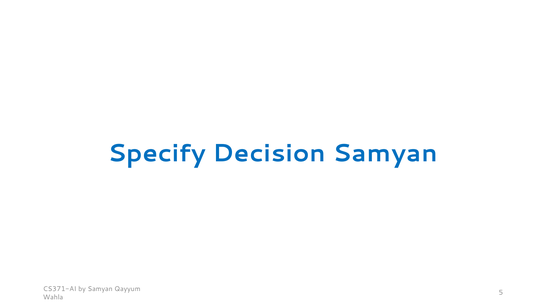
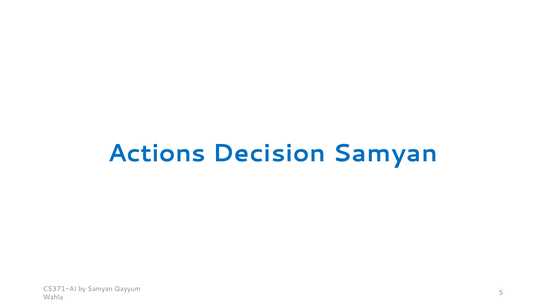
Specify: Specify -> Actions
